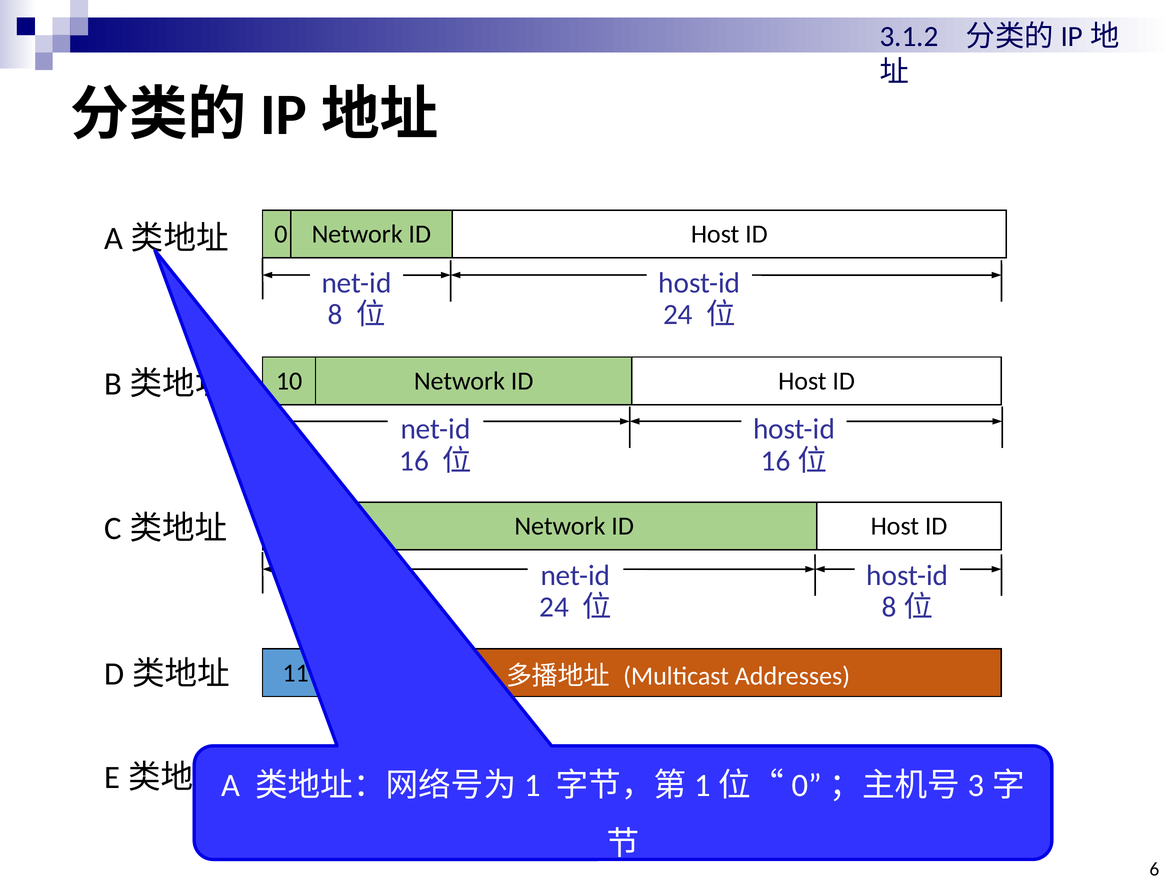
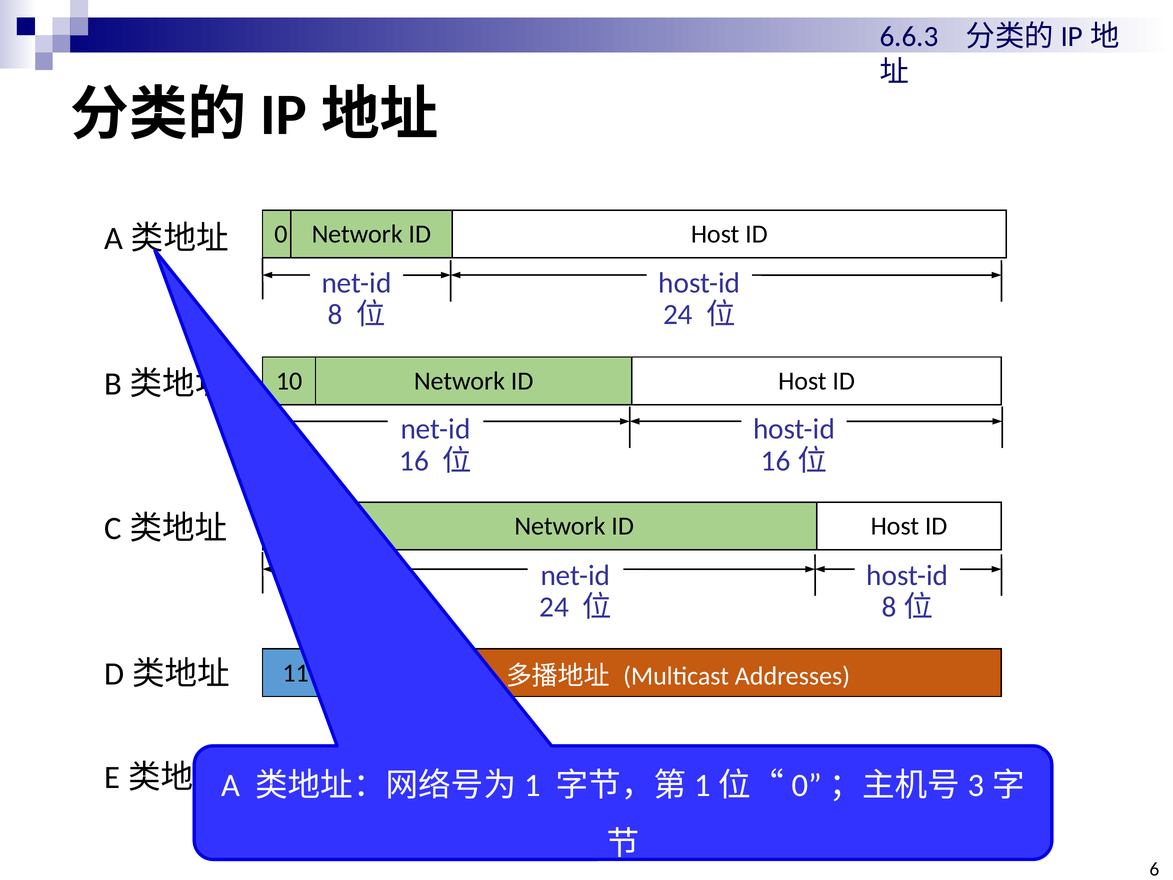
3.1.2: 3.1.2 -> 6.6.3
